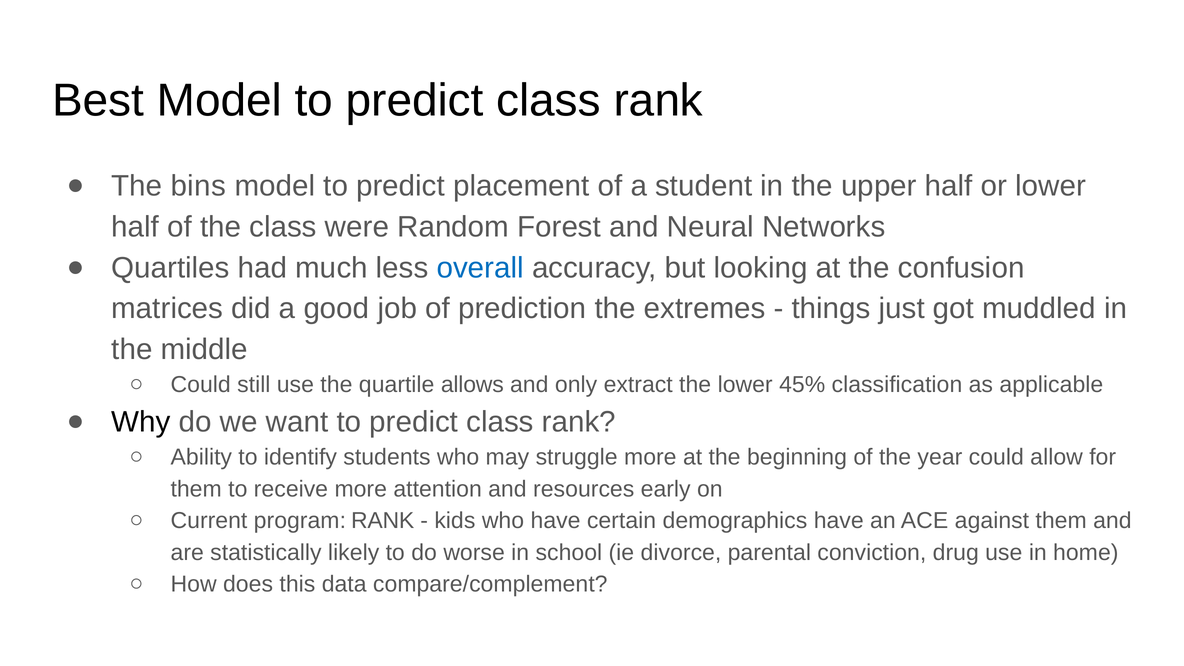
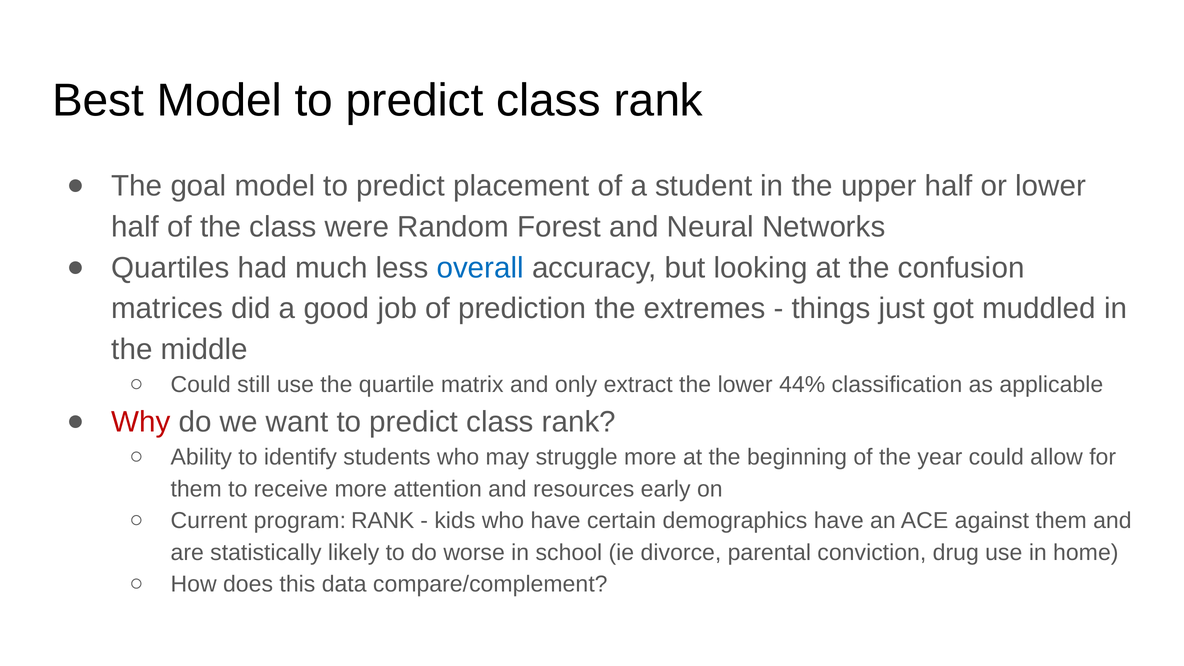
bins: bins -> goal
allows: allows -> matrix
45%: 45% -> 44%
Why colour: black -> red
